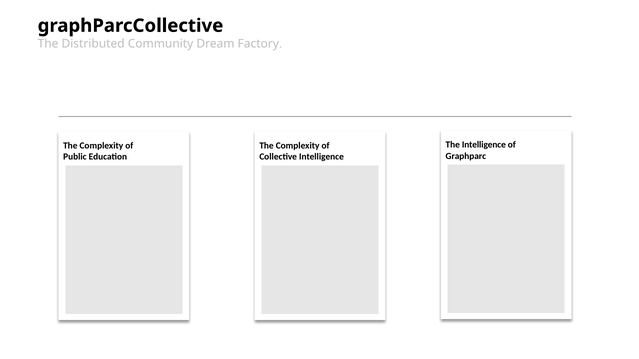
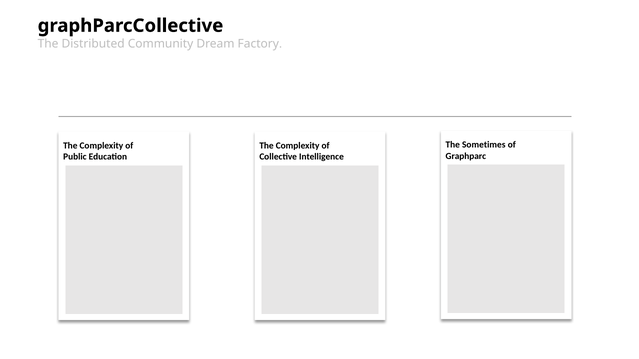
The Intelligence: Intelligence -> Sometimes
